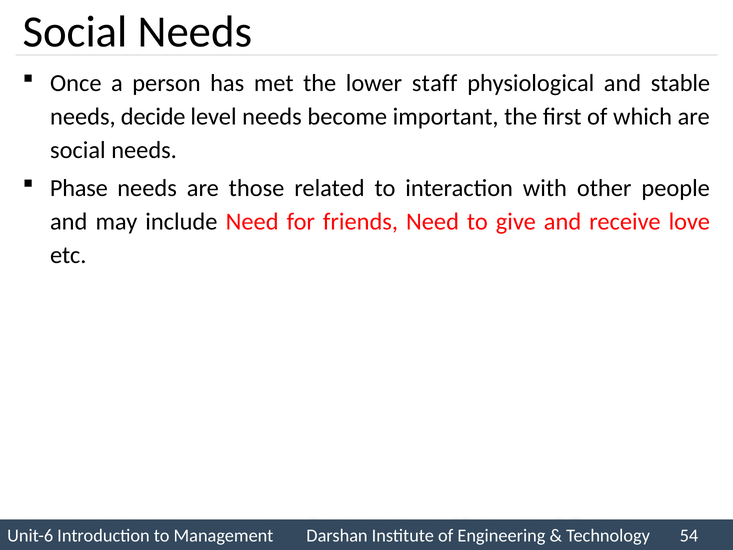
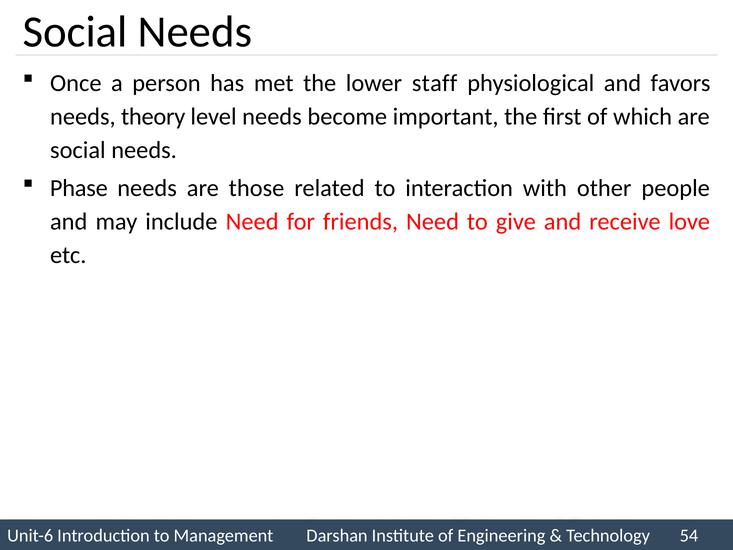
stable: stable -> favors
decide: decide -> theory
